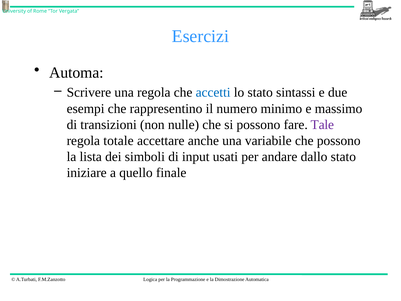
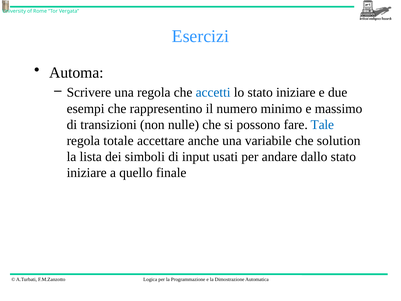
lo stato sintassi: sintassi -> iniziare
Tale colour: purple -> blue
che possono: possono -> solution
